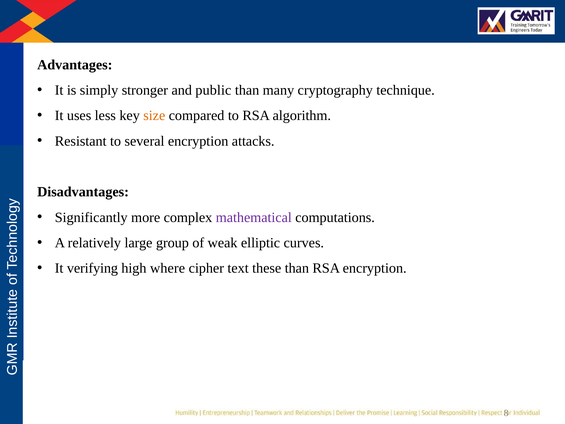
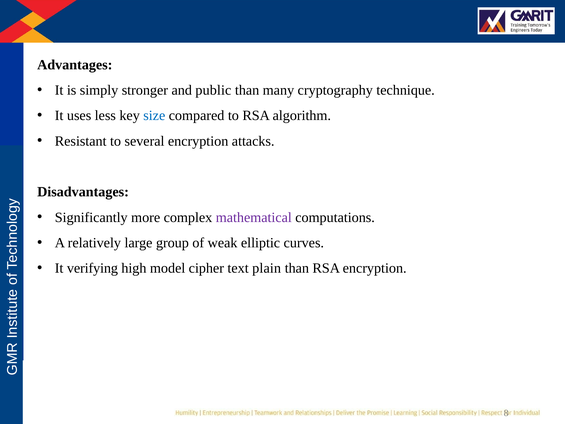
size colour: orange -> blue
where: where -> model
these: these -> plain
